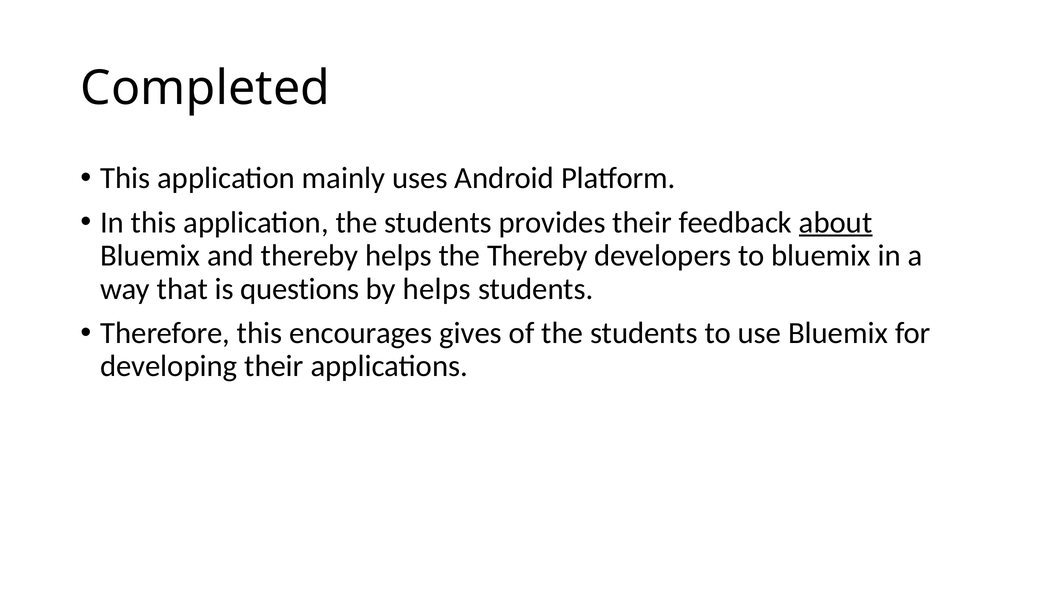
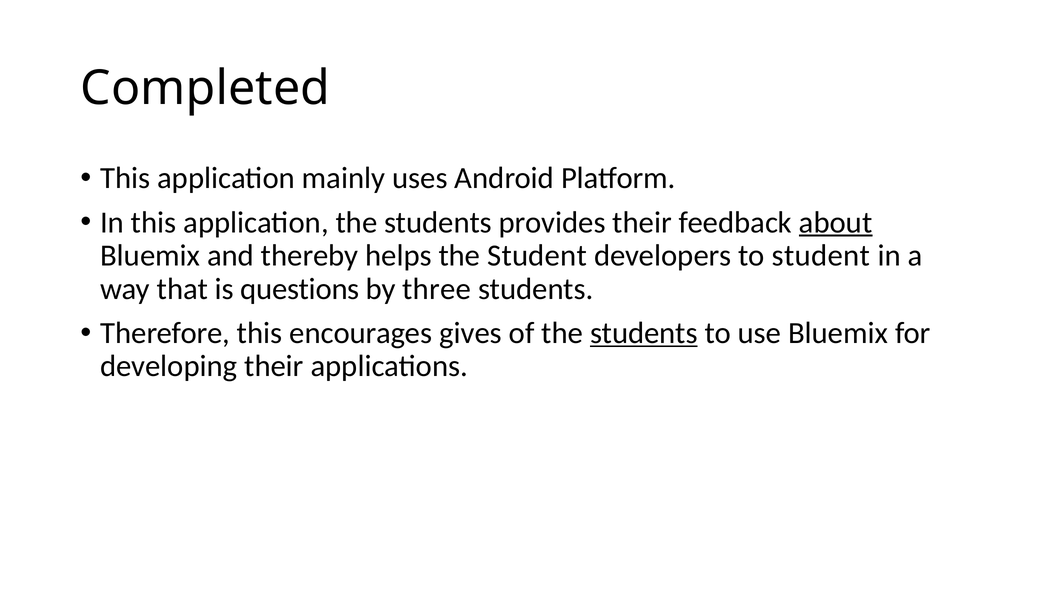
the Thereby: Thereby -> Student
to bluemix: bluemix -> student
by helps: helps -> three
students at (644, 333) underline: none -> present
